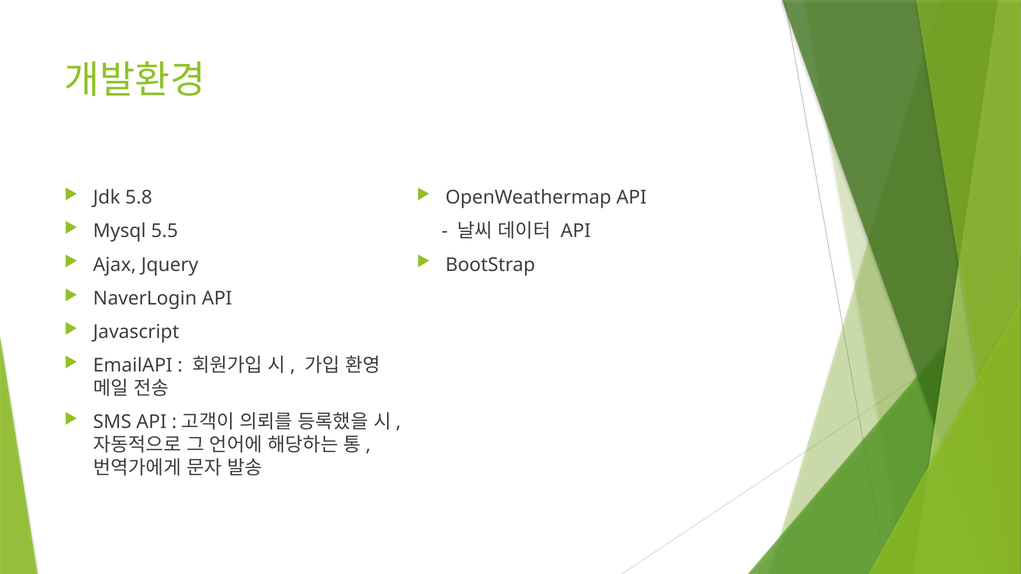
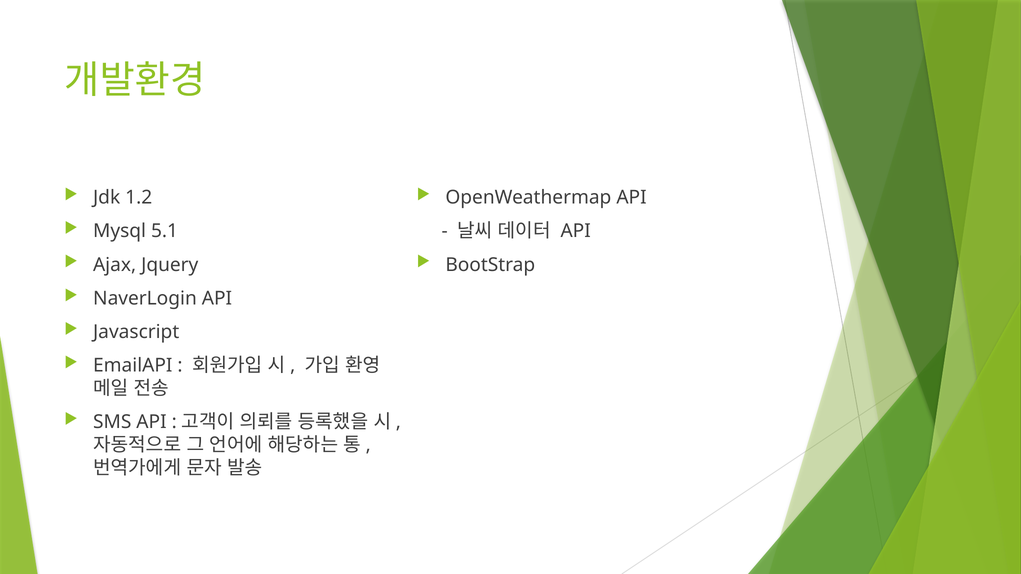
5.8: 5.8 -> 1.2
5.5: 5.5 -> 5.1
